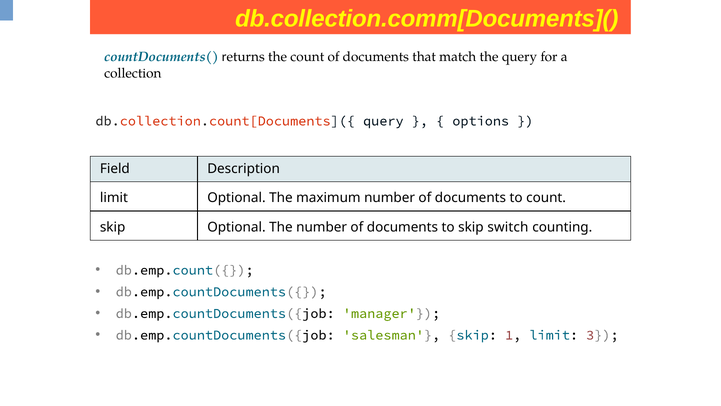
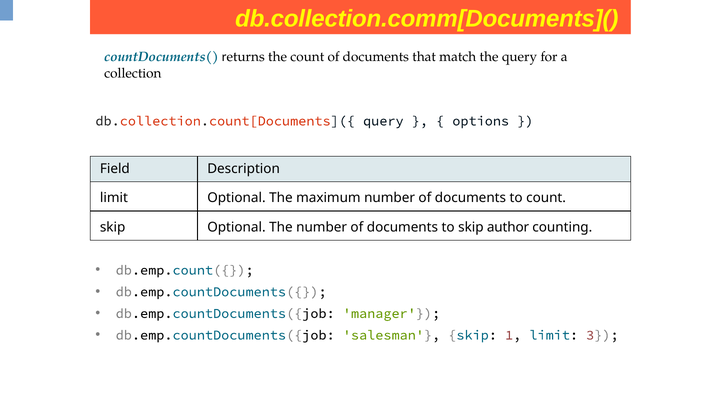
switch: switch -> author
